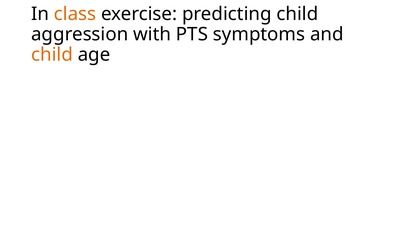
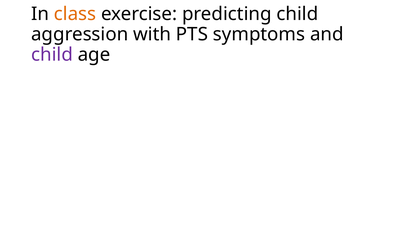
child at (52, 55) colour: orange -> purple
